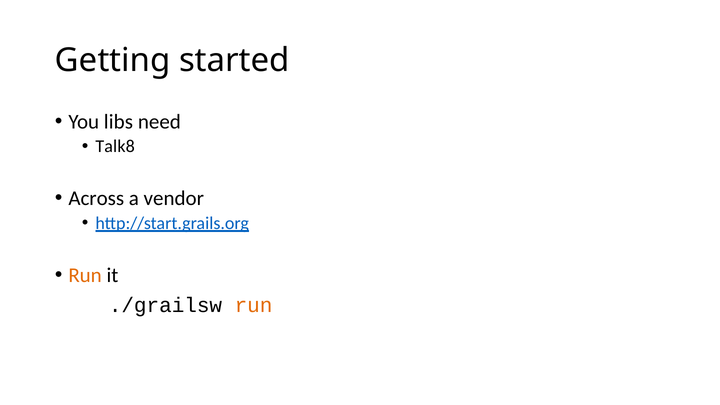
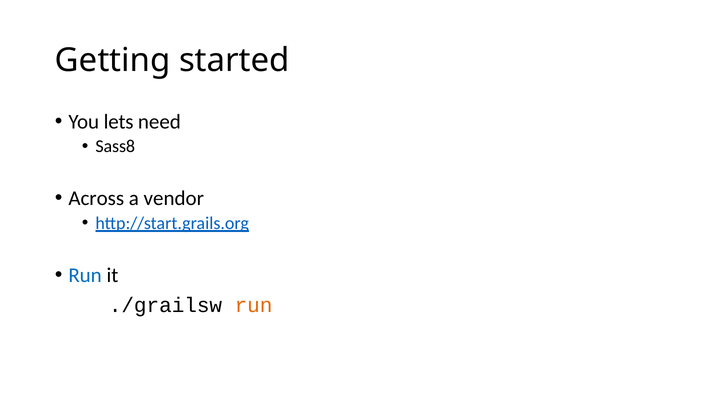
libs: libs -> lets
Talk8: Talk8 -> Sass8
Run at (85, 275) colour: orange -> blue
